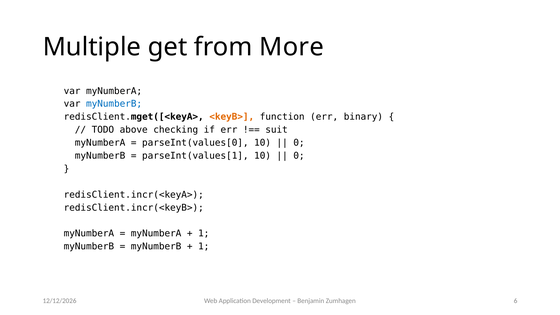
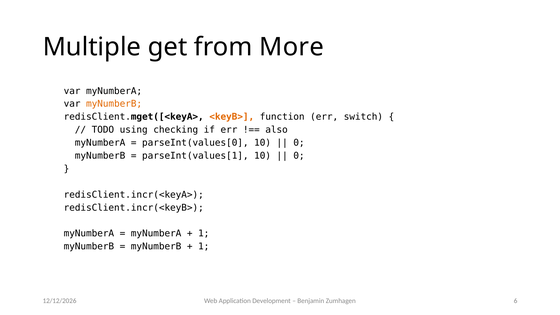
myNumberB at (114, 104) colour: blue -> orange
binary: binary -> switch
above: above -> using
suit: suit -> also
